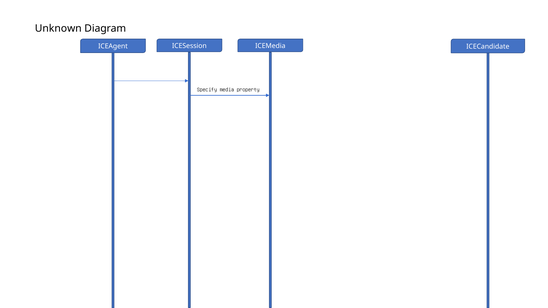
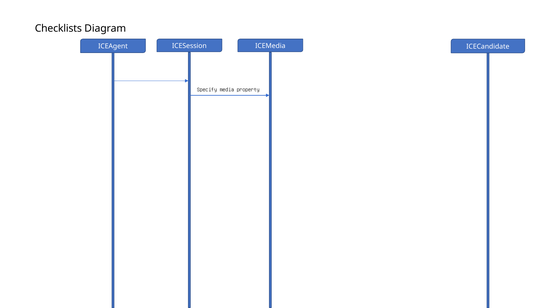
Unknown: Unknown -> Checklists
